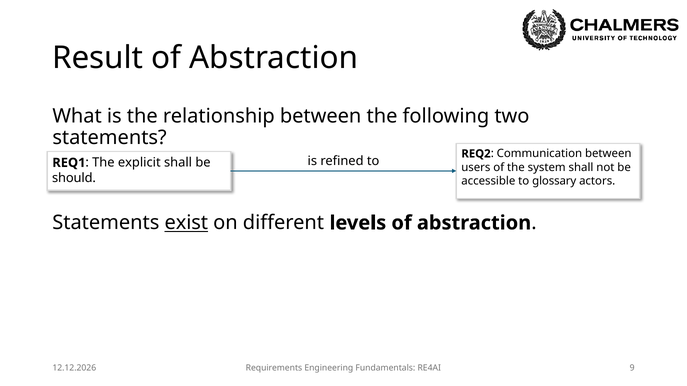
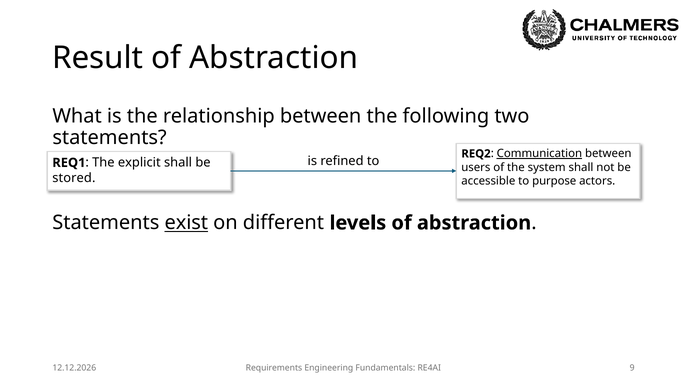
Communication underline: none -> present
should: should -> stored
glossary: glossary -> purpose
